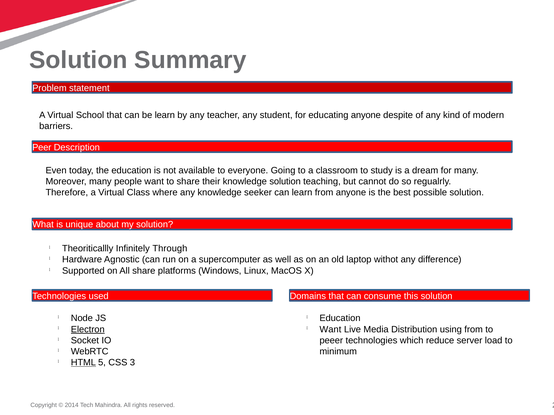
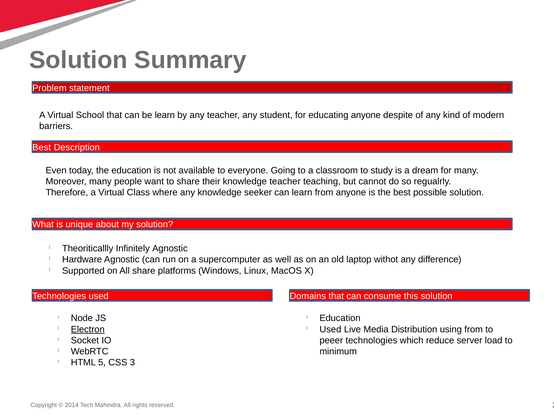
Peer at (42, 148): Peer -> Best
knowledge solution: solution -> teacher
Infinitely Through: Through -> Agnostic
Want at (330, 330): Want -> Used
HTML underline: present -> none
